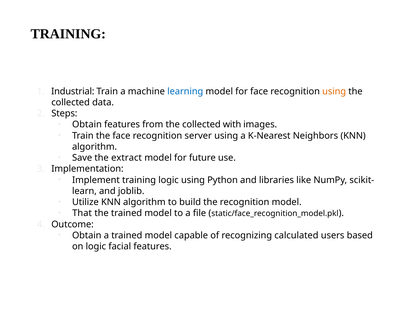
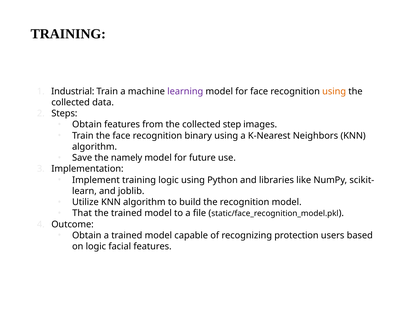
learning colour: blue -> purple
with: with -> step
server: server -> binary
extract: extract -> namely
calculated: calculated -> protection
